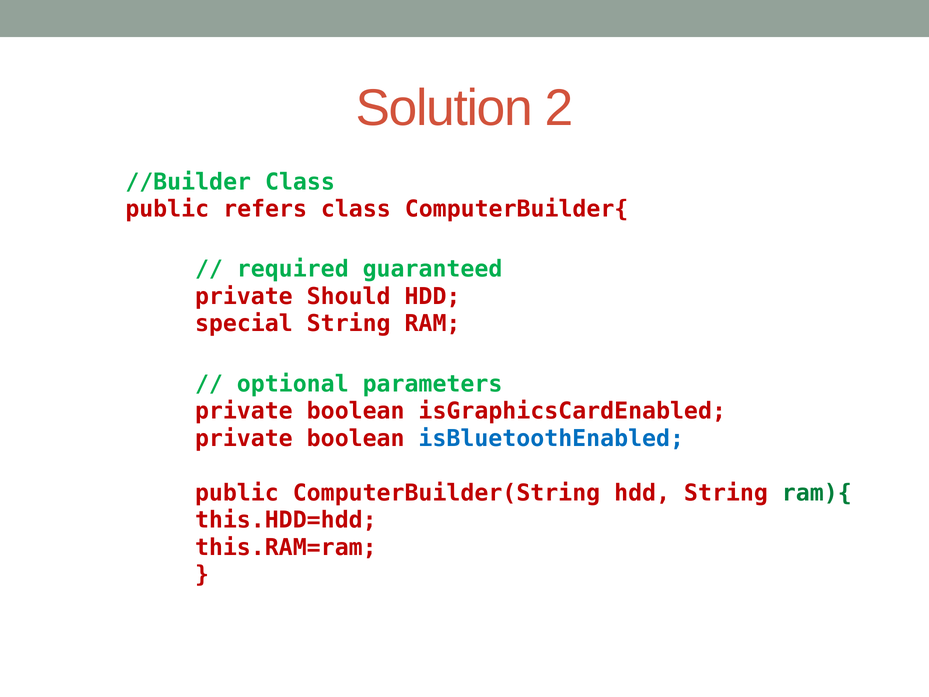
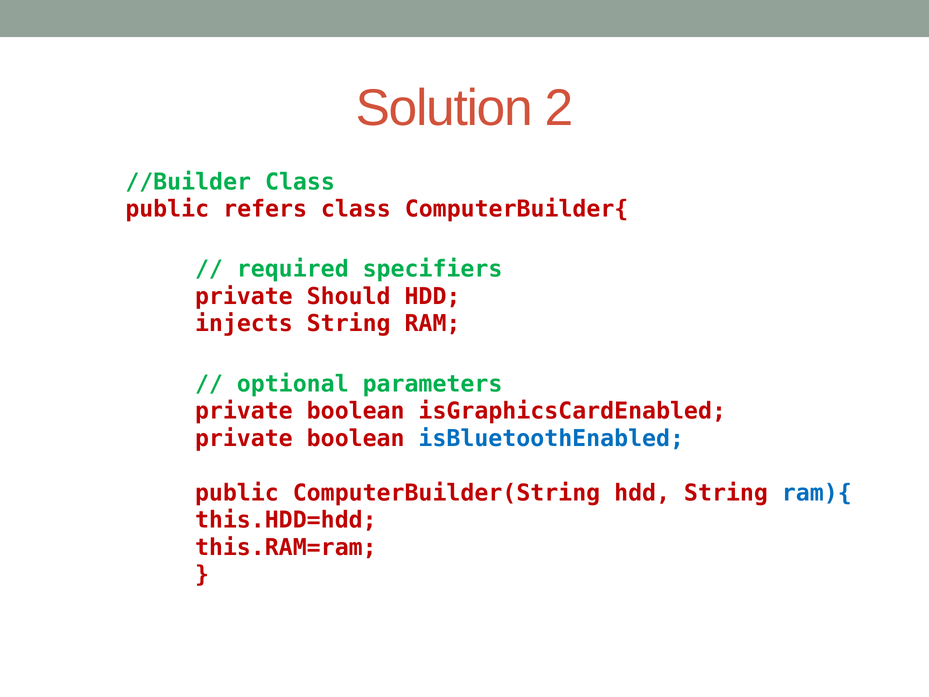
guaranteed: guaranteed -> specifiers
special: special -> injects
ram){ colour: green -> blue
